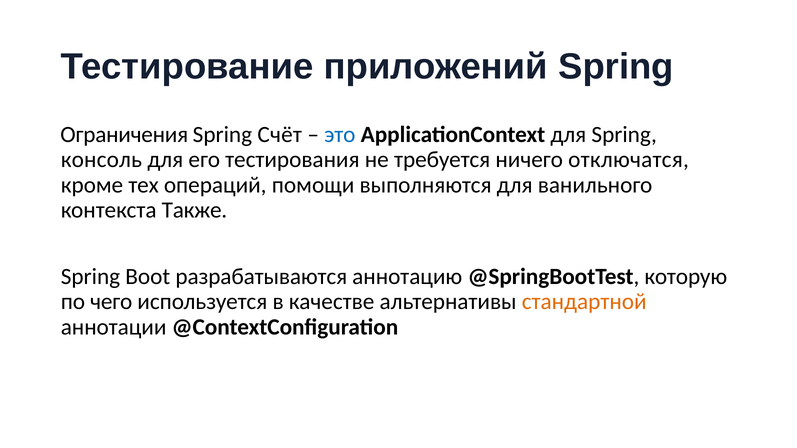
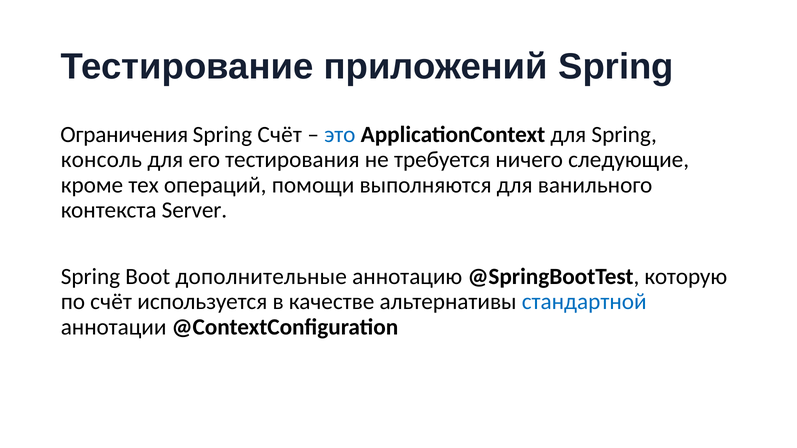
отключатся: отключатся -> следующие
Также: Также -> Server
разрабатываются: разрабатываются -> дополнительные
по чего: чего -> счёт
стандартной colour: orange -> blue
